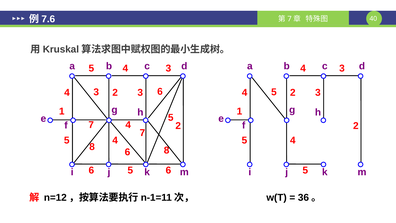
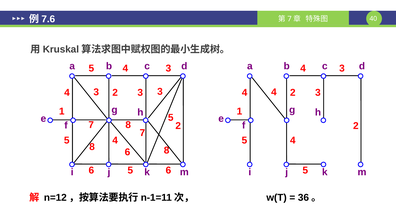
3 6: 6 -> 3
5 at (274, 92): 5 -> 4
f 4: 4 -> 8
